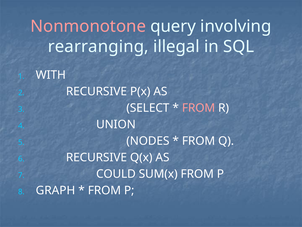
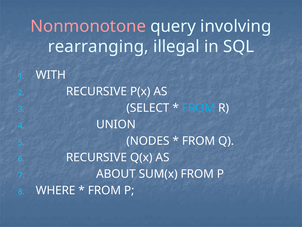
FROM at (199, 108) colour: pink -> light blue
COULD: COULD -> ABOUT
GRAPH: GRAPH -> WHERE
